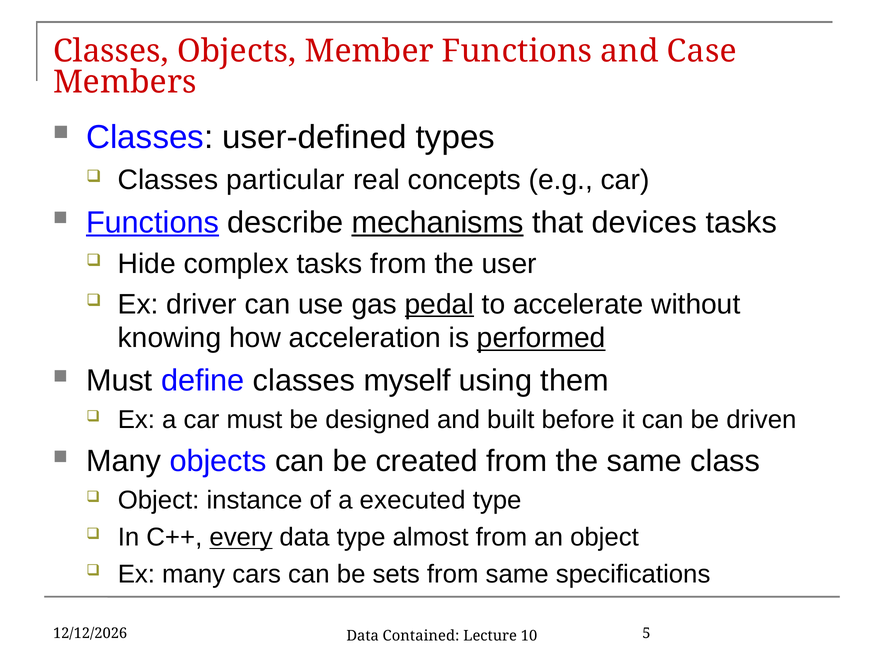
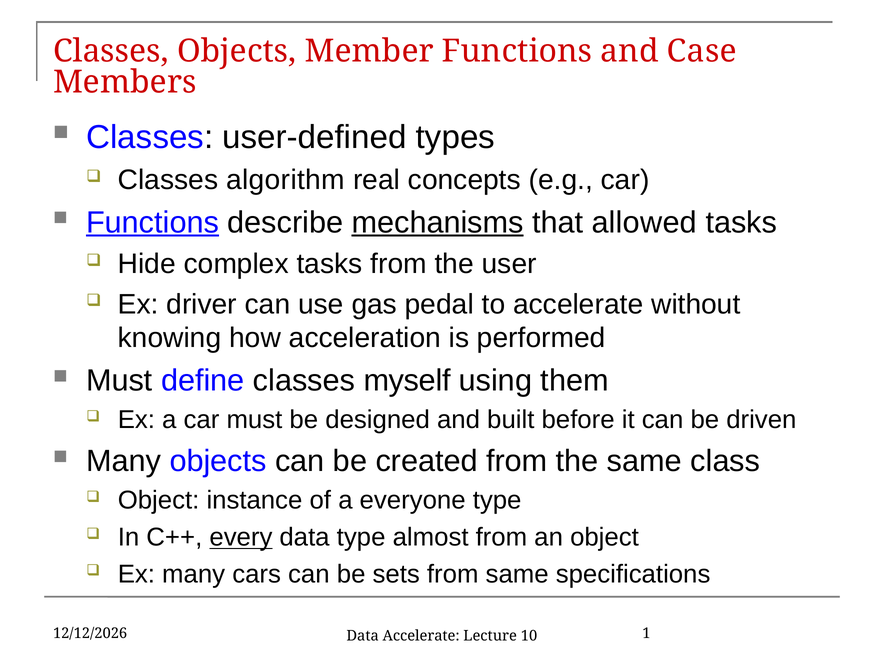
particular: particular -> algorithm
devices: devices -> allowed
pedal underline: present -> none
performed underline: present -> none
executed: executed -> everyone
Data Contained: Contained -> Accelerate
5: 5 -> 1
